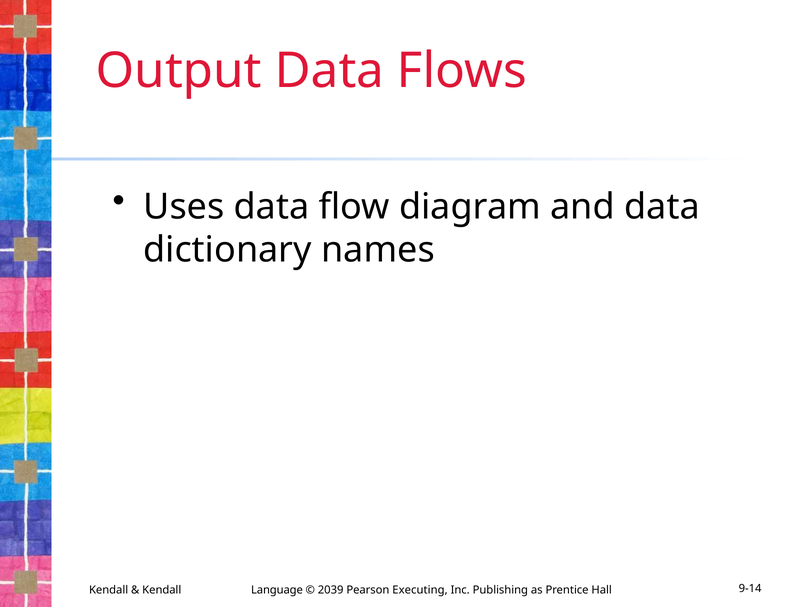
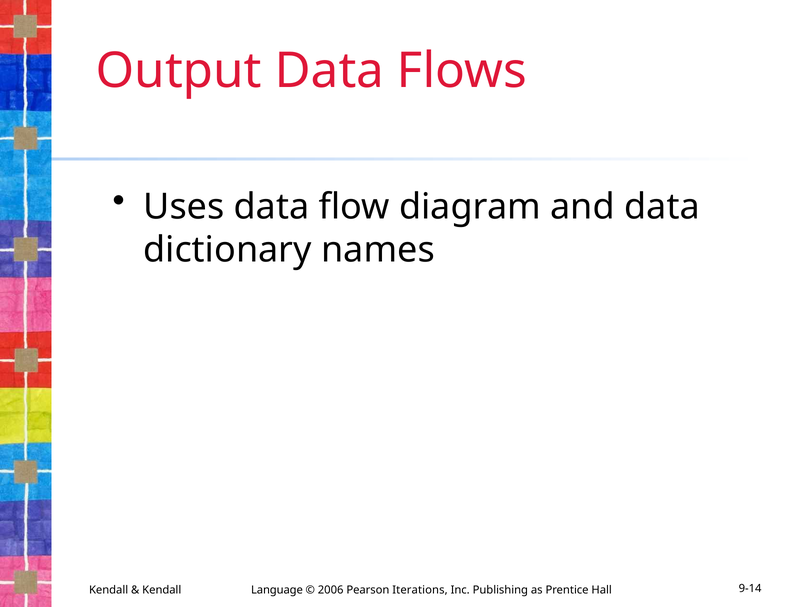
2039: 2039 -> 2006
Executing: Executing -> Iterations
